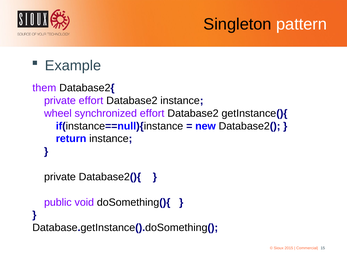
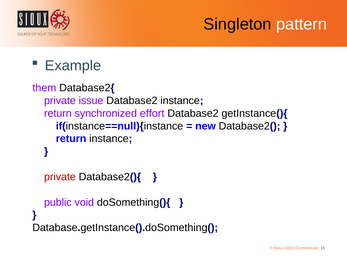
private effort: effort -> issue
wheel at (58, 113): wheel -> return
private at (60, 177) colour: black -> red
